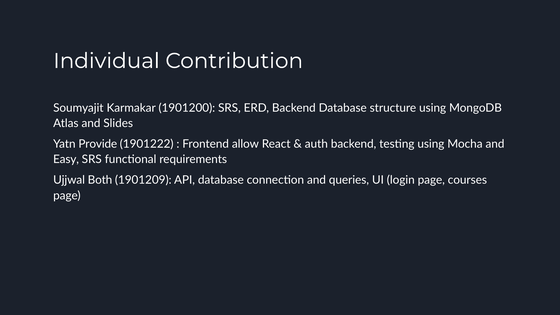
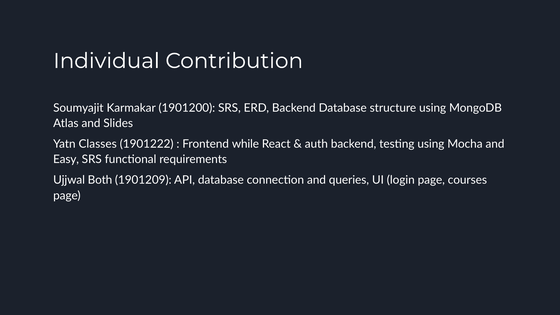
Provide: Provide -> Classes
allow: allow -> while
